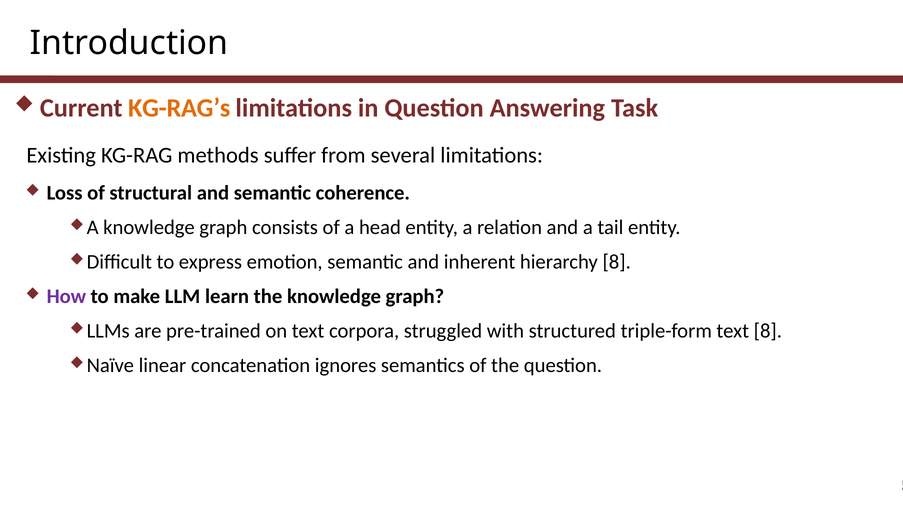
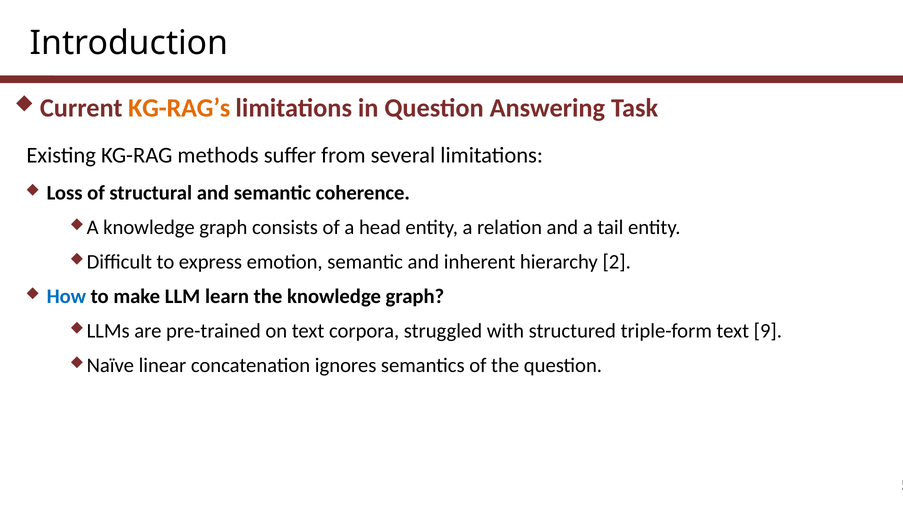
hierarchy 8: 8 -> 2
How colour: purple -> blue
text 8: 8 -> 9
